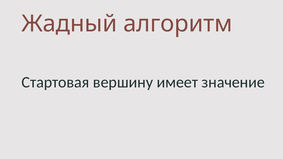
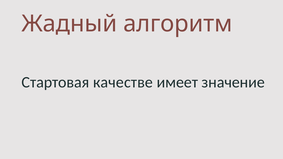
вершину: вершину -> качестве
